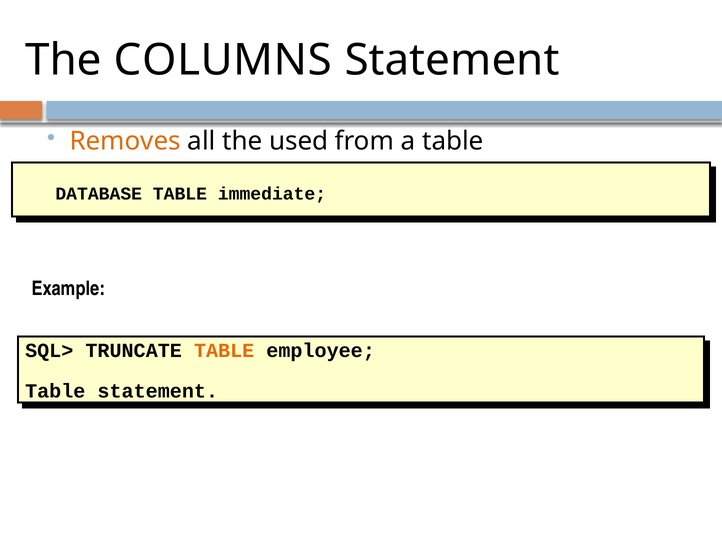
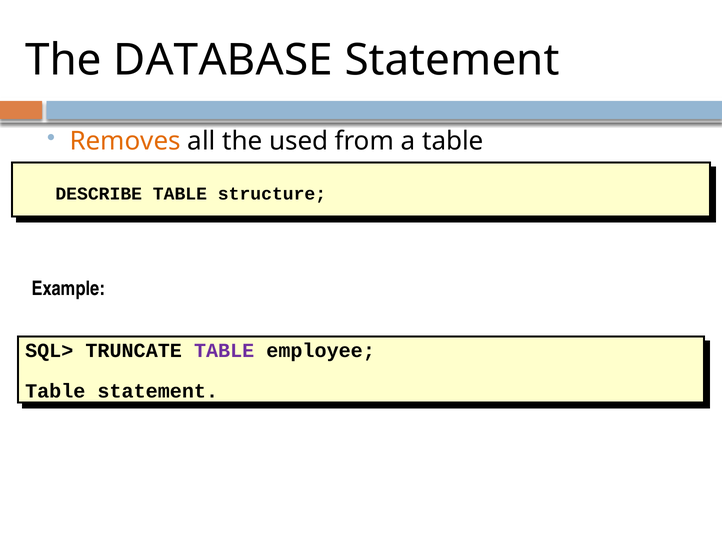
COLUMNS: COLUMNS -> DATABASE
DATABASE: DATABASE -> DESCRIBE
immediate: immediate -> structure
TABLE at (224, 351) colour: orange -> purple
